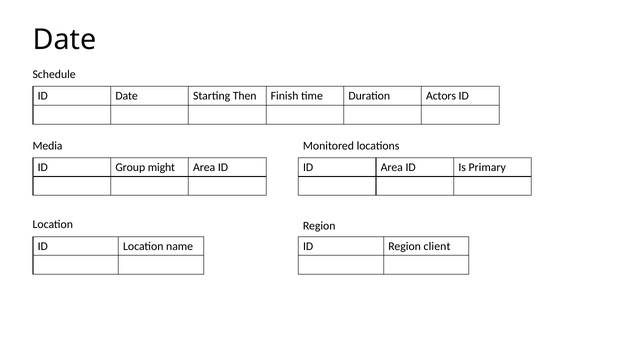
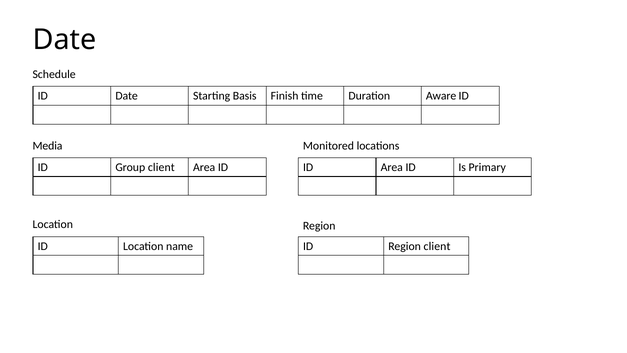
Then: Then -> Basis
Actors: Actors -> Aware
Group might: might -> client
